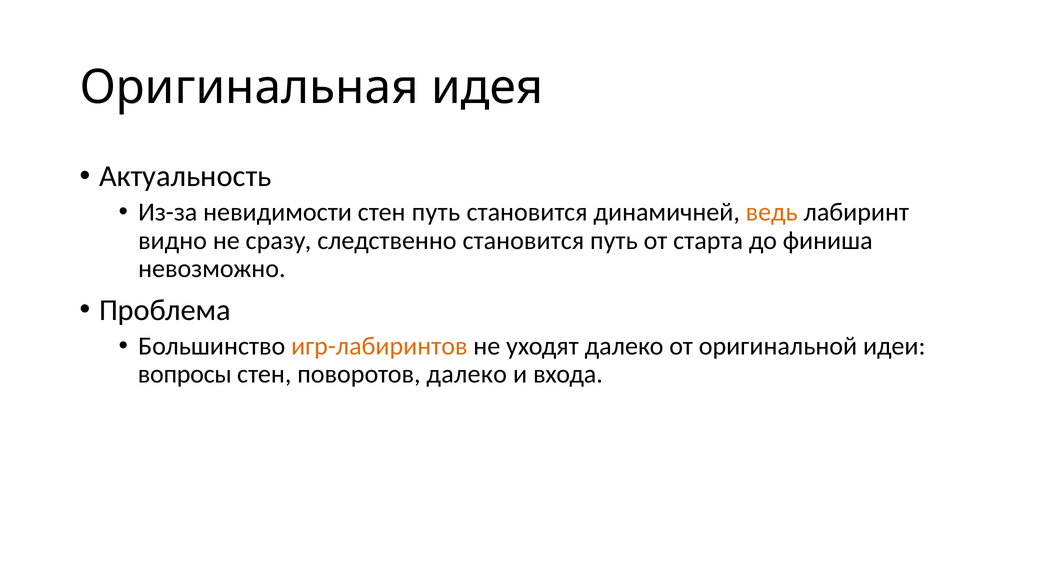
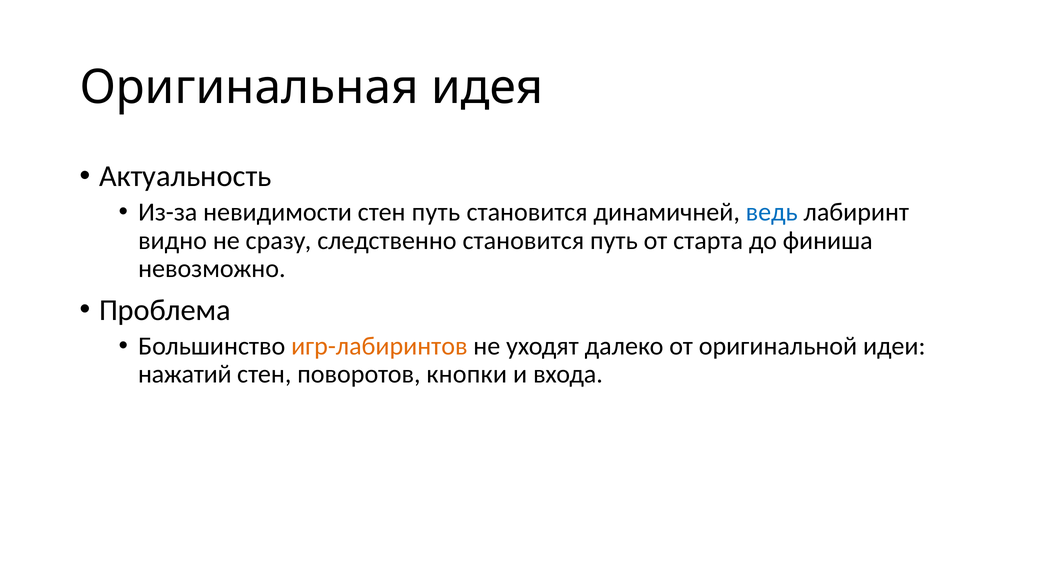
ведь colour: orange -> blue
вопросы: вопросы -> нажатий
поворотов далеко: далеко -> кнопки
